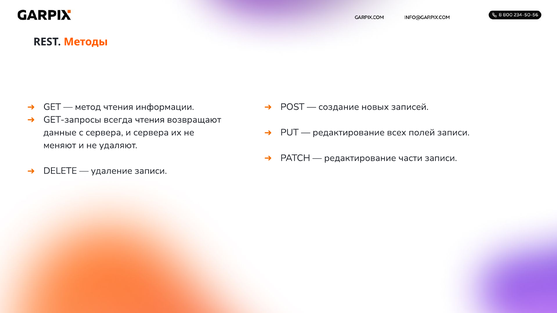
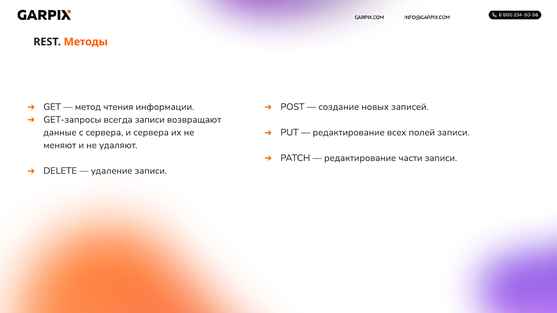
всегда чтения: чтения -> записи
